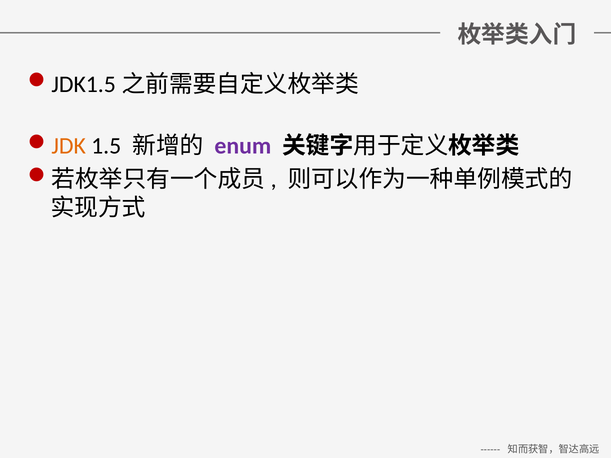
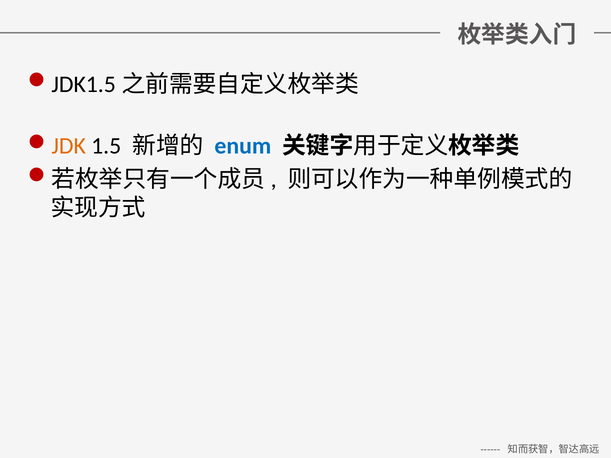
enum colour: purple -> blue
